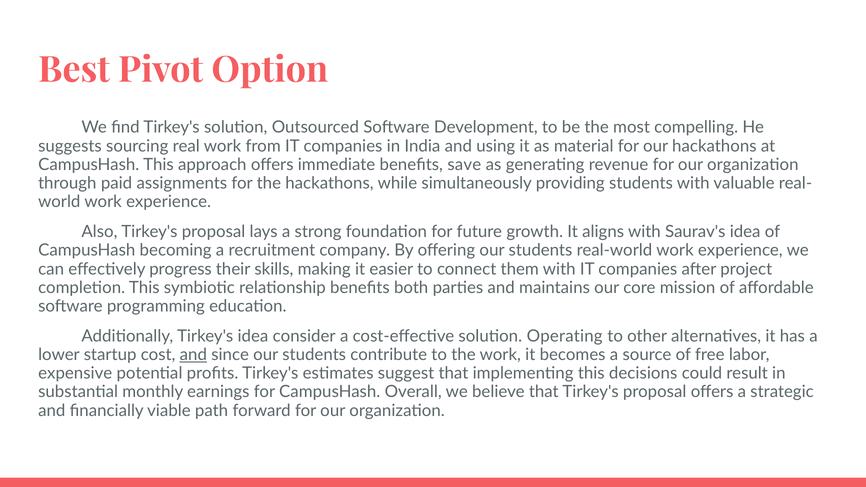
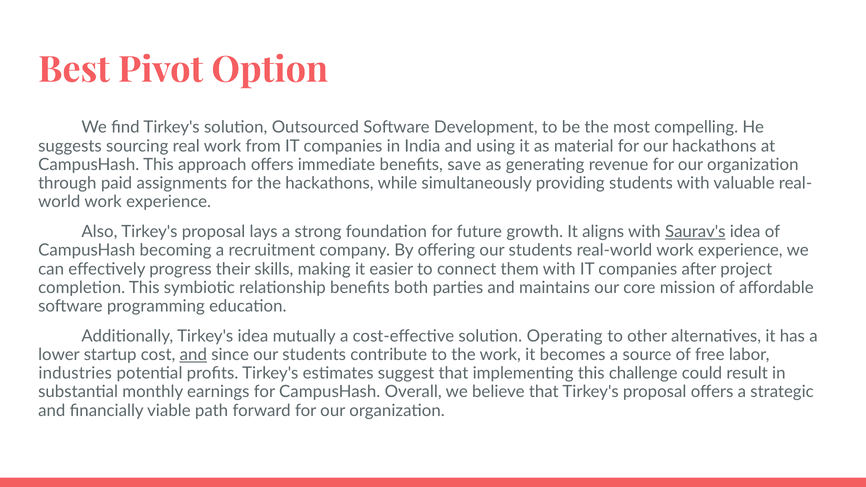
Saurav's underline: none -> present
consider: consider -> mutually
expensive: expensive -> industries
decisions: decisions -> challenge
